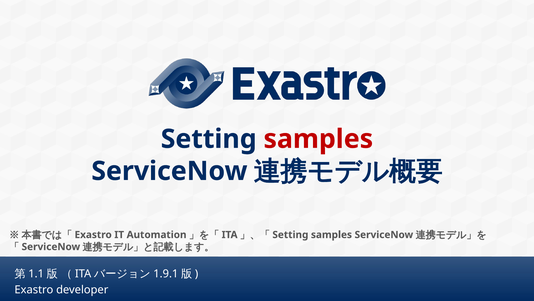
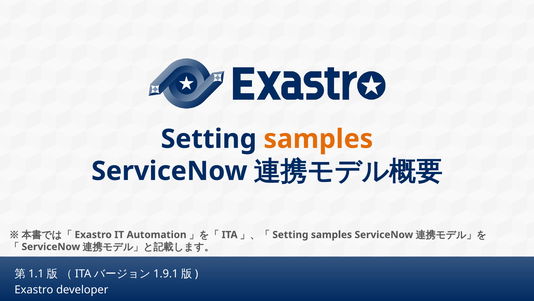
samples at (318, 139) colour: red -> orange
